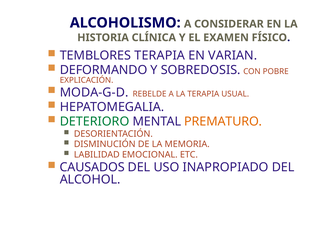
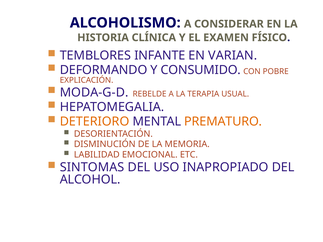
TEMBLORES TERAPIA: TERAPIA -> INFANTE
SOBREDOSIS: SOBREDOSIS -> CONSUMIDO
DETERIORO colour: green -> orange
CAUSADOS: CAUSADOS -> SINTOMAS
